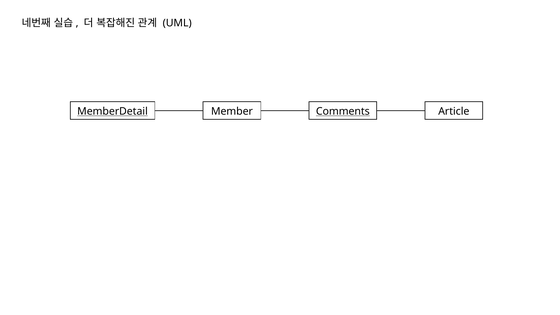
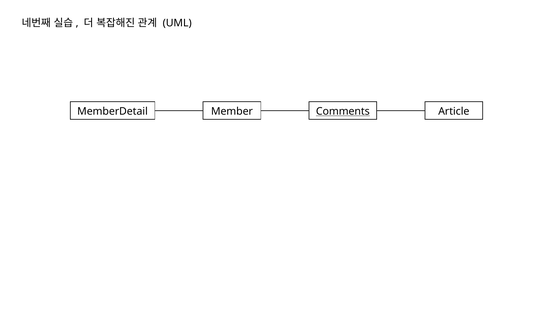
MemberDetail underline: present -> none
